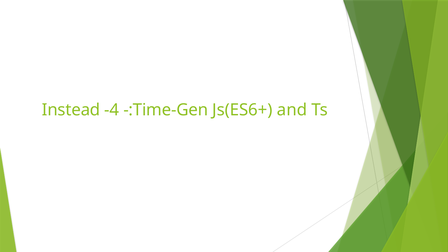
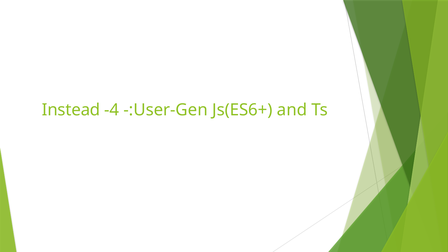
-:Time-Gen: -:Time-Gen -> -:User-Gen
